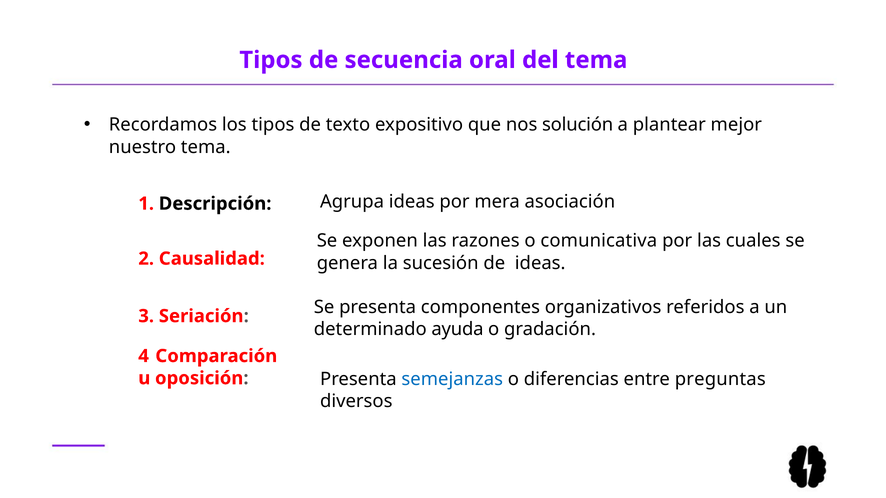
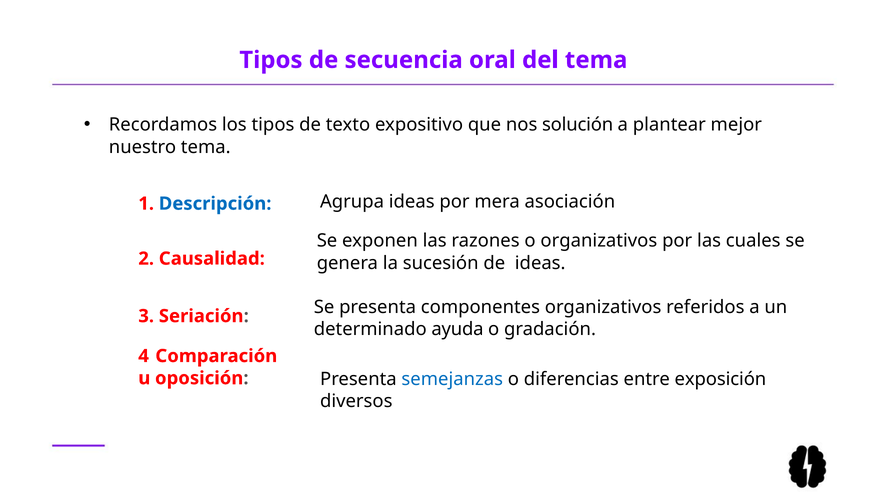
Descripción colour: black -> blue
o comunicativa: comunicativa -> organizativos
preguntas: preguntas -> exposición
